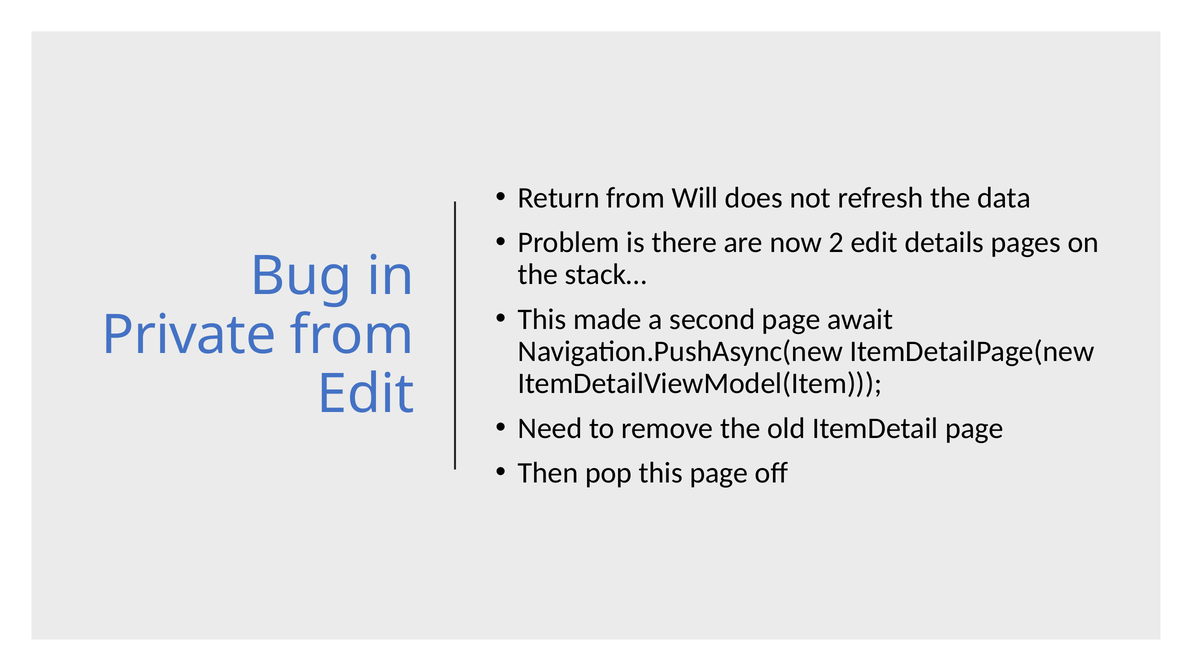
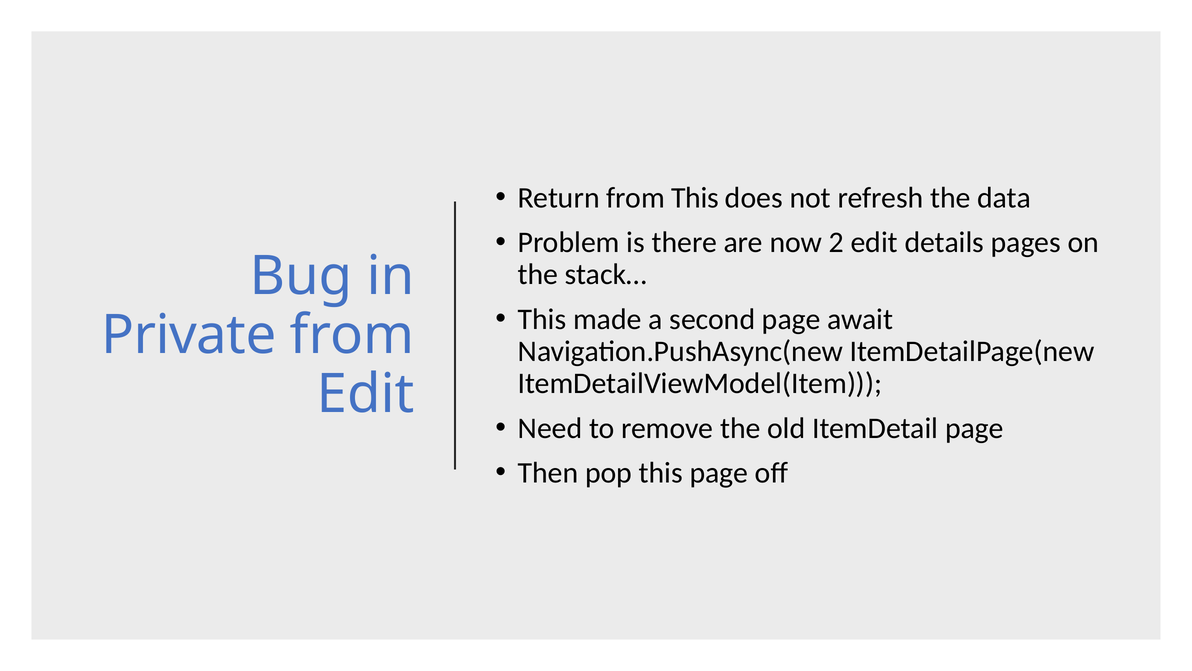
from Will: Will -> This
